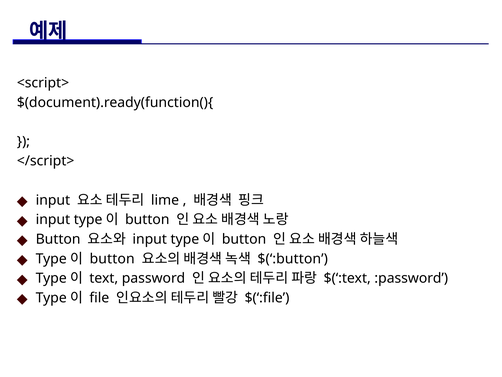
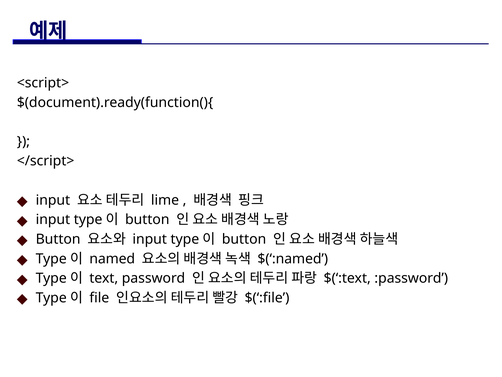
button at (112, 258): button -> named
$(‘:button: $(‘:button -> $(‘:named
